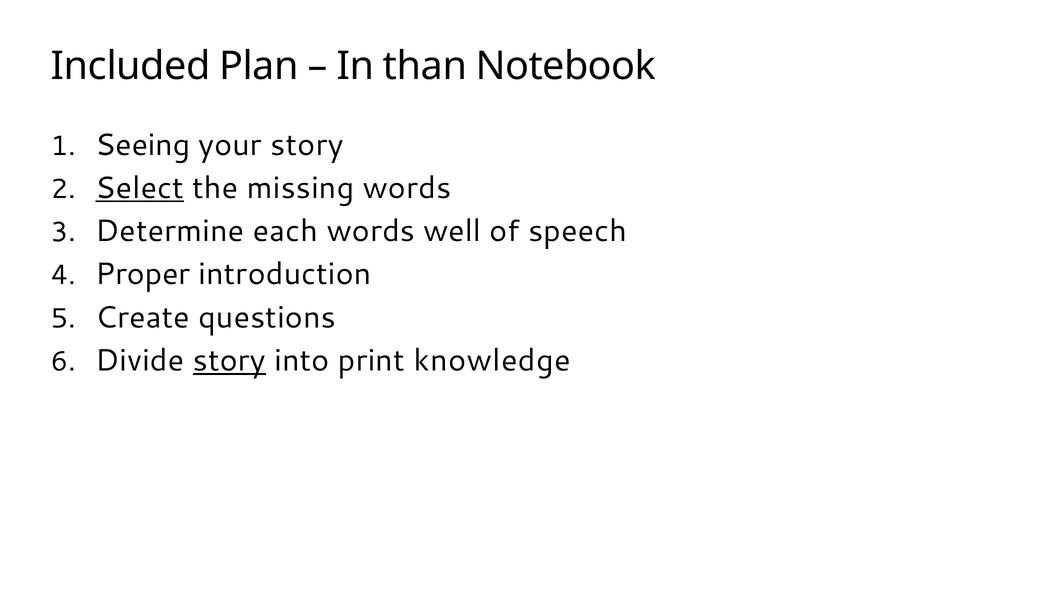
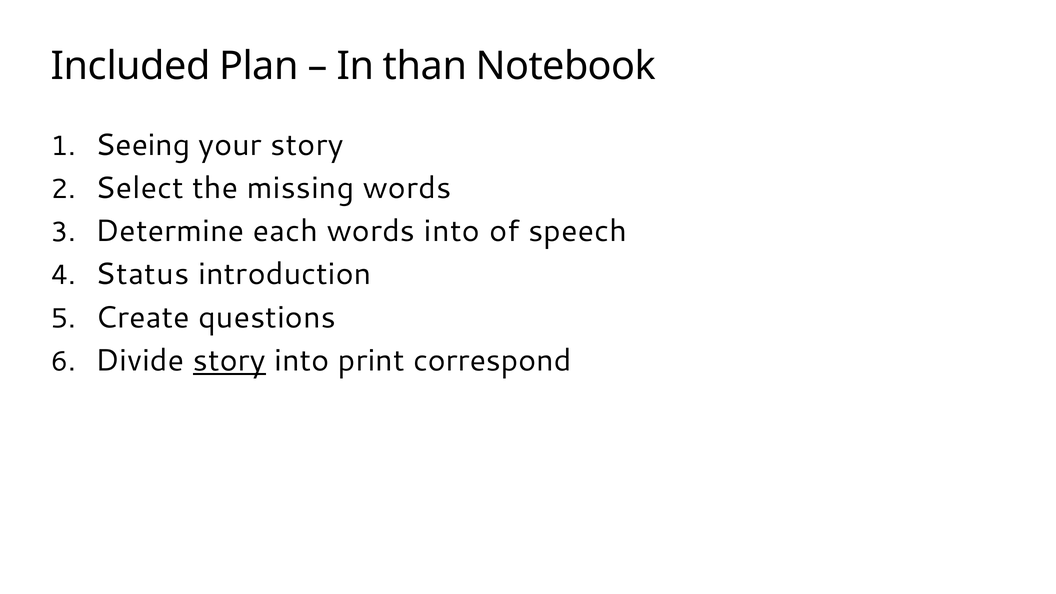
Select underline: present -> none
words well: well -> into
Proper: Proper -> Status
knowledge: knowledge -> correspond
